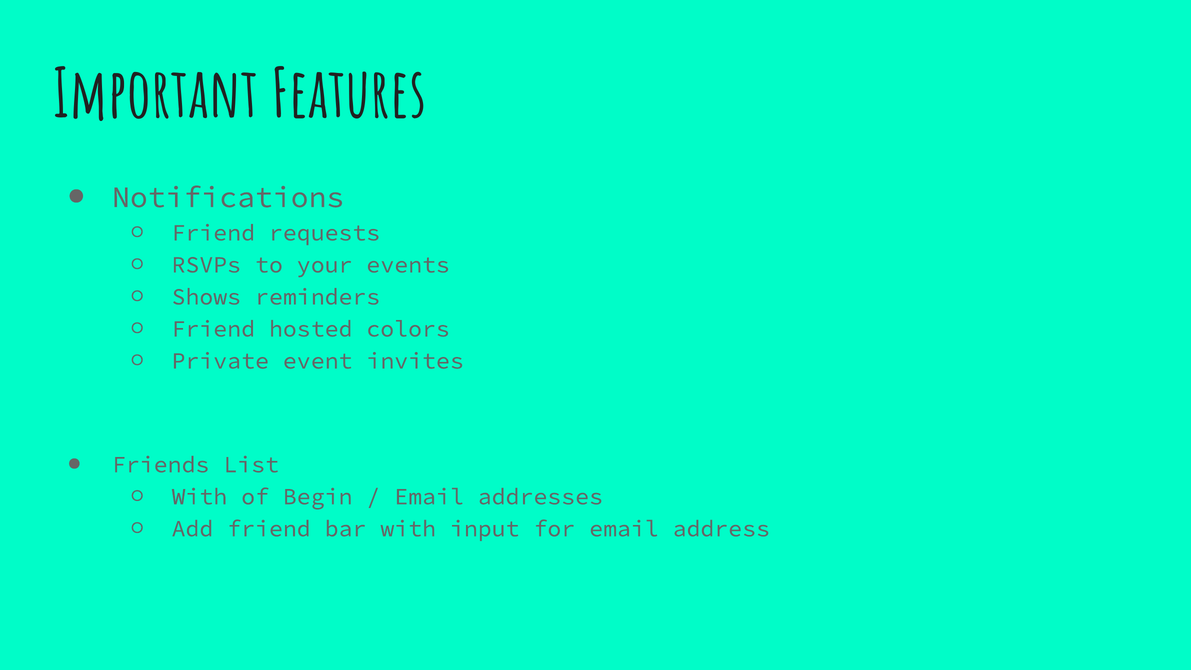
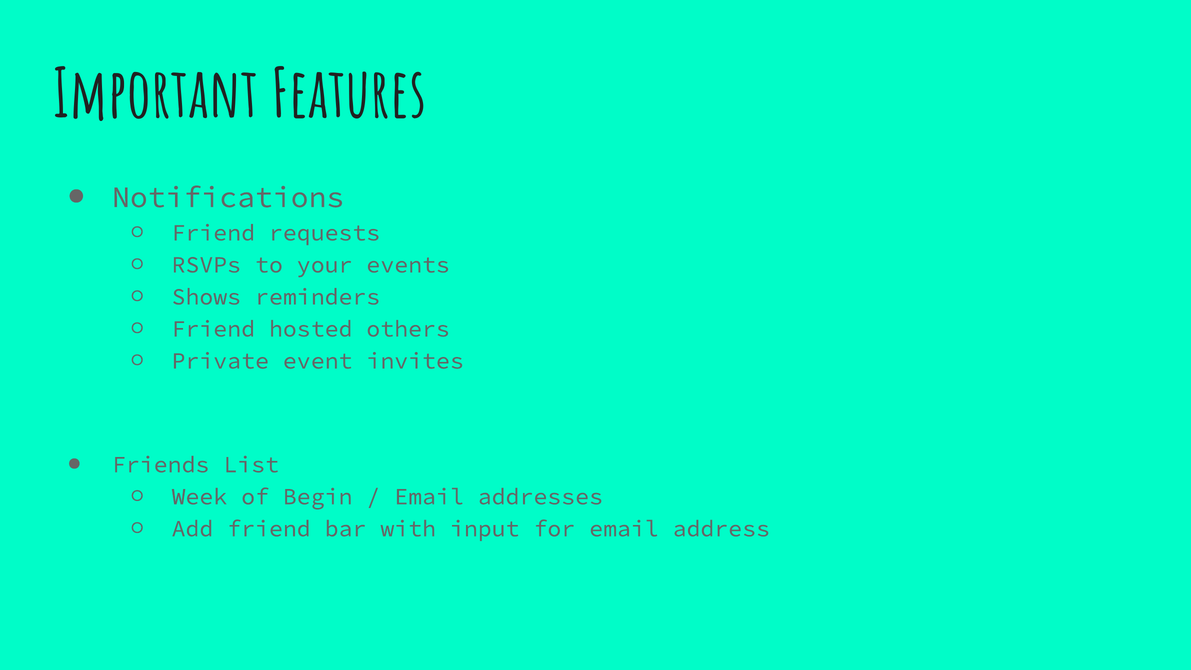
colors: colors -> others
With at (199, 497): With -> Week
